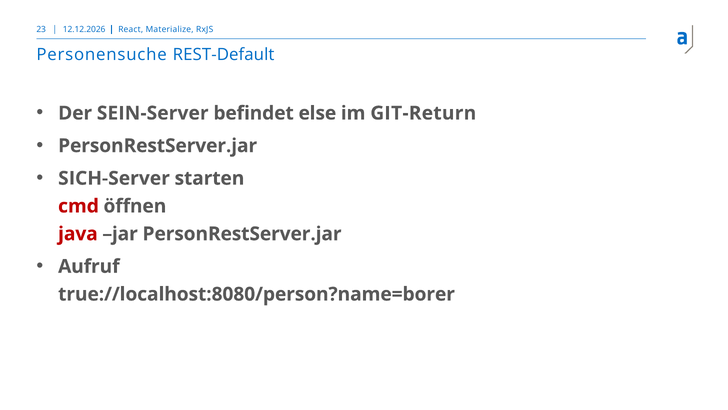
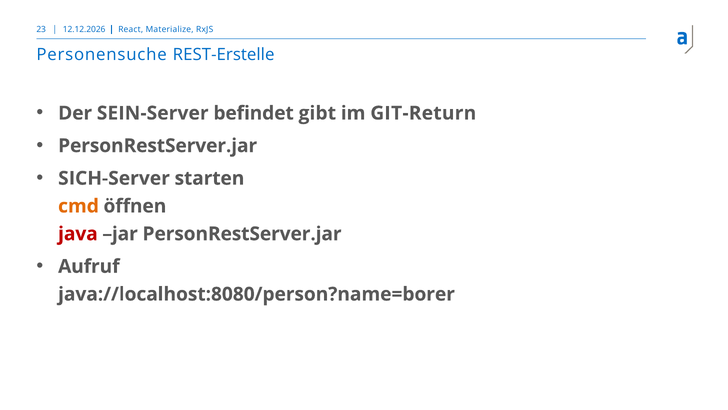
REST-Default: REST-Default -> REST-Erstelle
else: else -> gibt
cmd colour: red -> orange
true://localhost:8080/person?name=borer: true://localhost:8080/person?name=borer -> java://localhost:8080/person?name=borer
